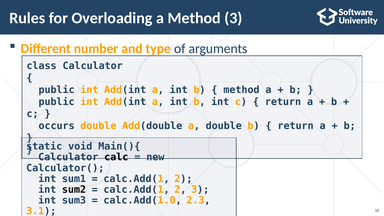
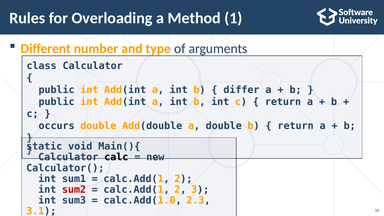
Method 3: 3 -> 1
method at (241, 90): method -> differ
sum2 colour: black -> red
